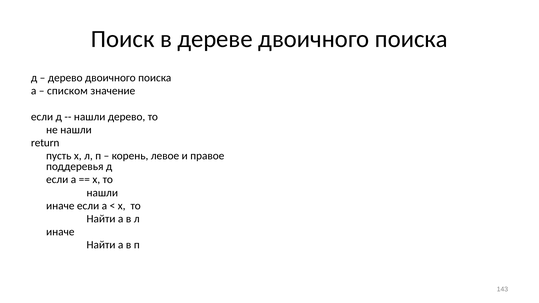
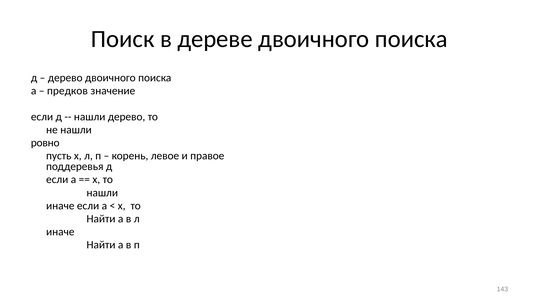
списком: списком -> предков
return: return -> ровно
